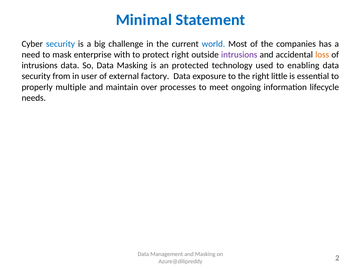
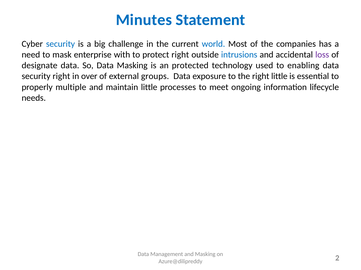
Minimal: Minimal -> Minutes
intrusions at (239, 55) colour: purple -> blue
loss colour: orange -> purple
intrusions at (40, 66): intrusions -> designate
security from: from -> right
user: user -> over
factory: factory -> groups
maintain over: over -> little
